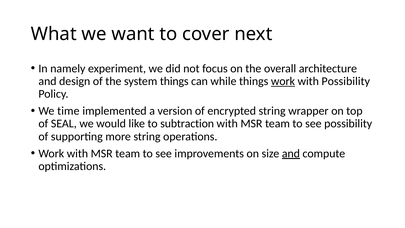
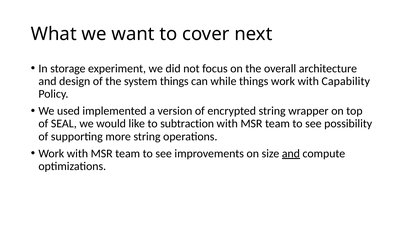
namely: namely -> storage
work at (283, 81) underline: present -> none
with Possibility: Possibility -> Capability
time: time -> used
